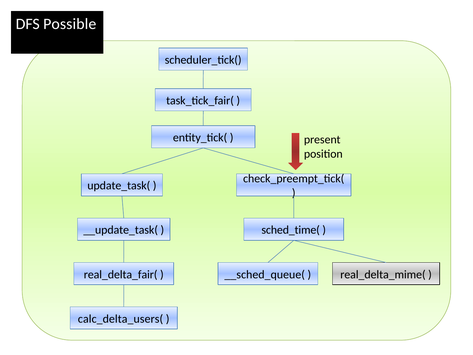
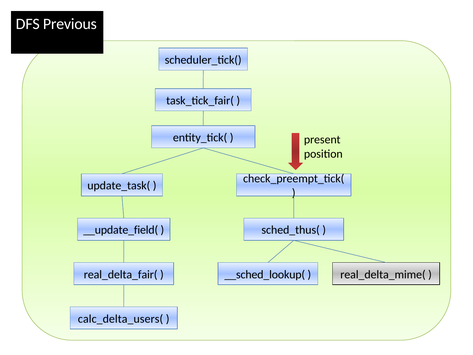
Possible: Possible -> Previous
__update_task(: __update_task( -> __update_field(
sched_time(: sched_time( -> sched_thus(
__sched_queue(: __sched_queue( -> __sched_lookup(
